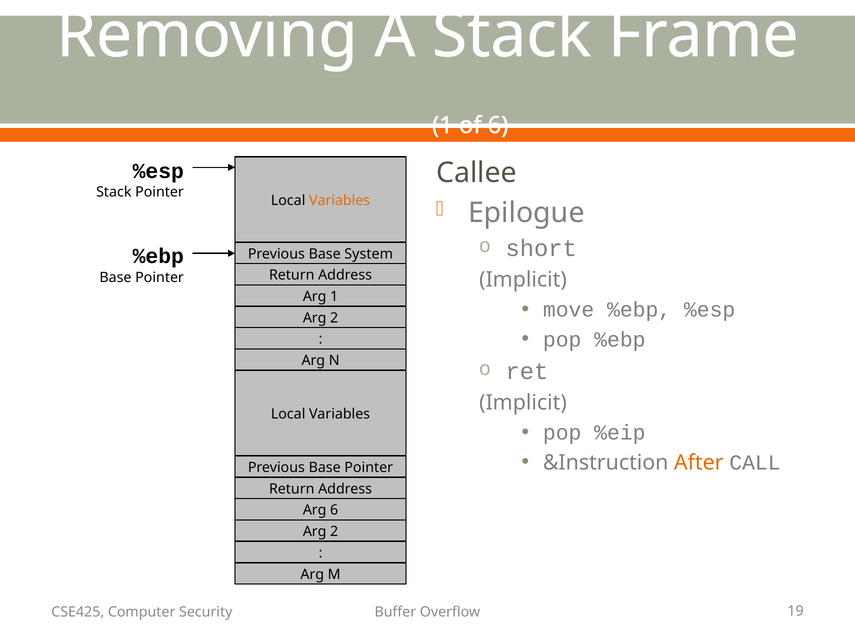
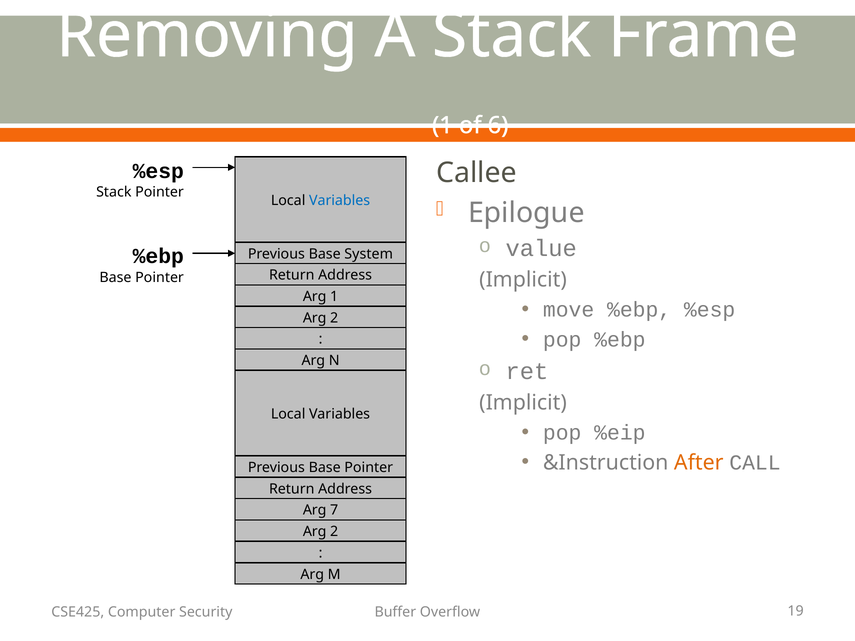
Variables at (340, 200) colour: orange -> blue
short: short -> value
Arg 6: 6 -> 7
